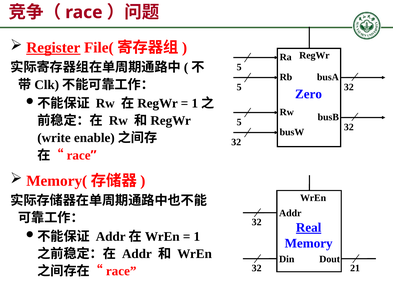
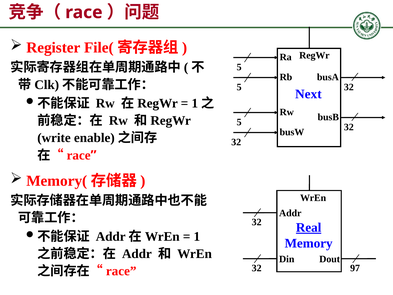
Register underline: present -> none
Zero: Zero -> Next
21: 21 -> 97
